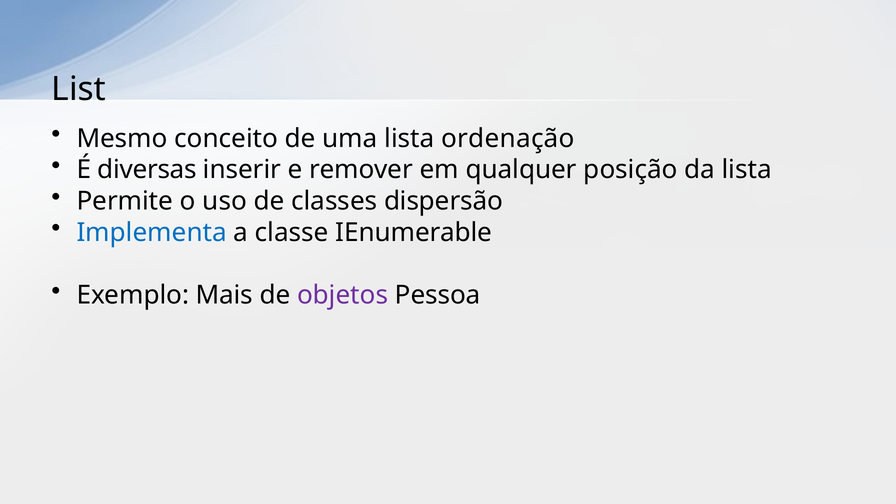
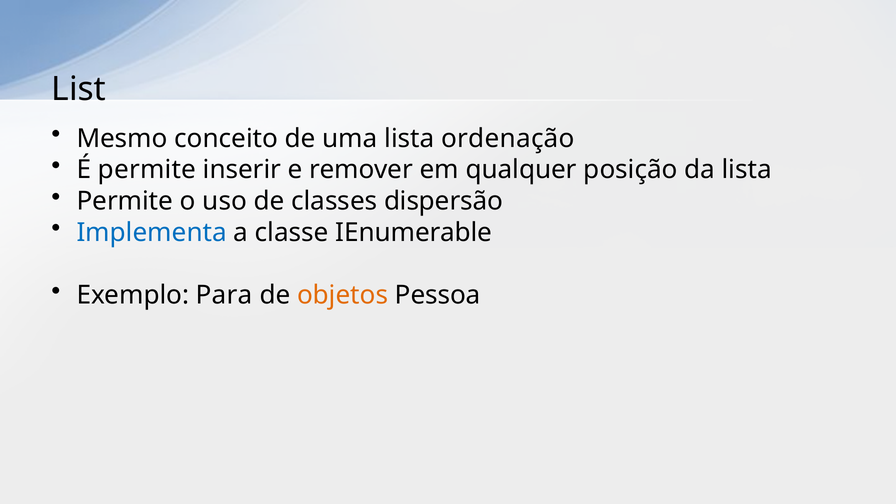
É diversas: diversas -> permite
Mais: Mais -> Para
objetos colour: purple -> orange
